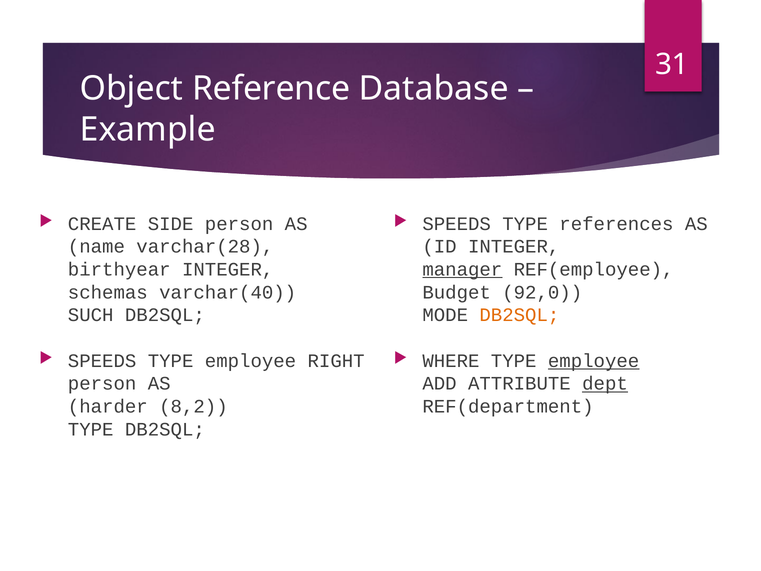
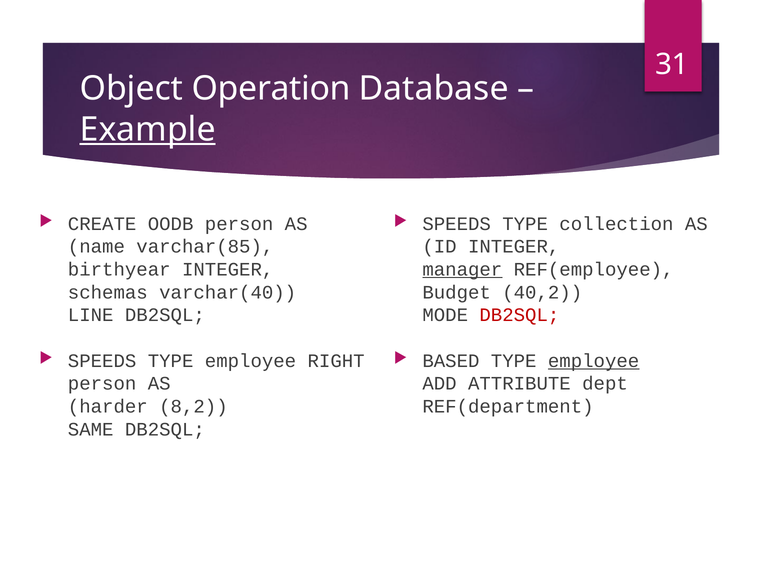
Reference: Reference -> Operation
Example underline: none -> present
SIDE: SIDE -> OODB
references: references -> collection
varchar(28: varchar(28 -> varchar(85
92,0: 92,0 -> 40,2
SUCH: SUCH -> LINE
DB2SQL at (519, 315) colour: orange -> red
WHERE: WHERE -> BASED
dept underline: present -> none
TYPE at (91, 429): TYPE -> SAME
